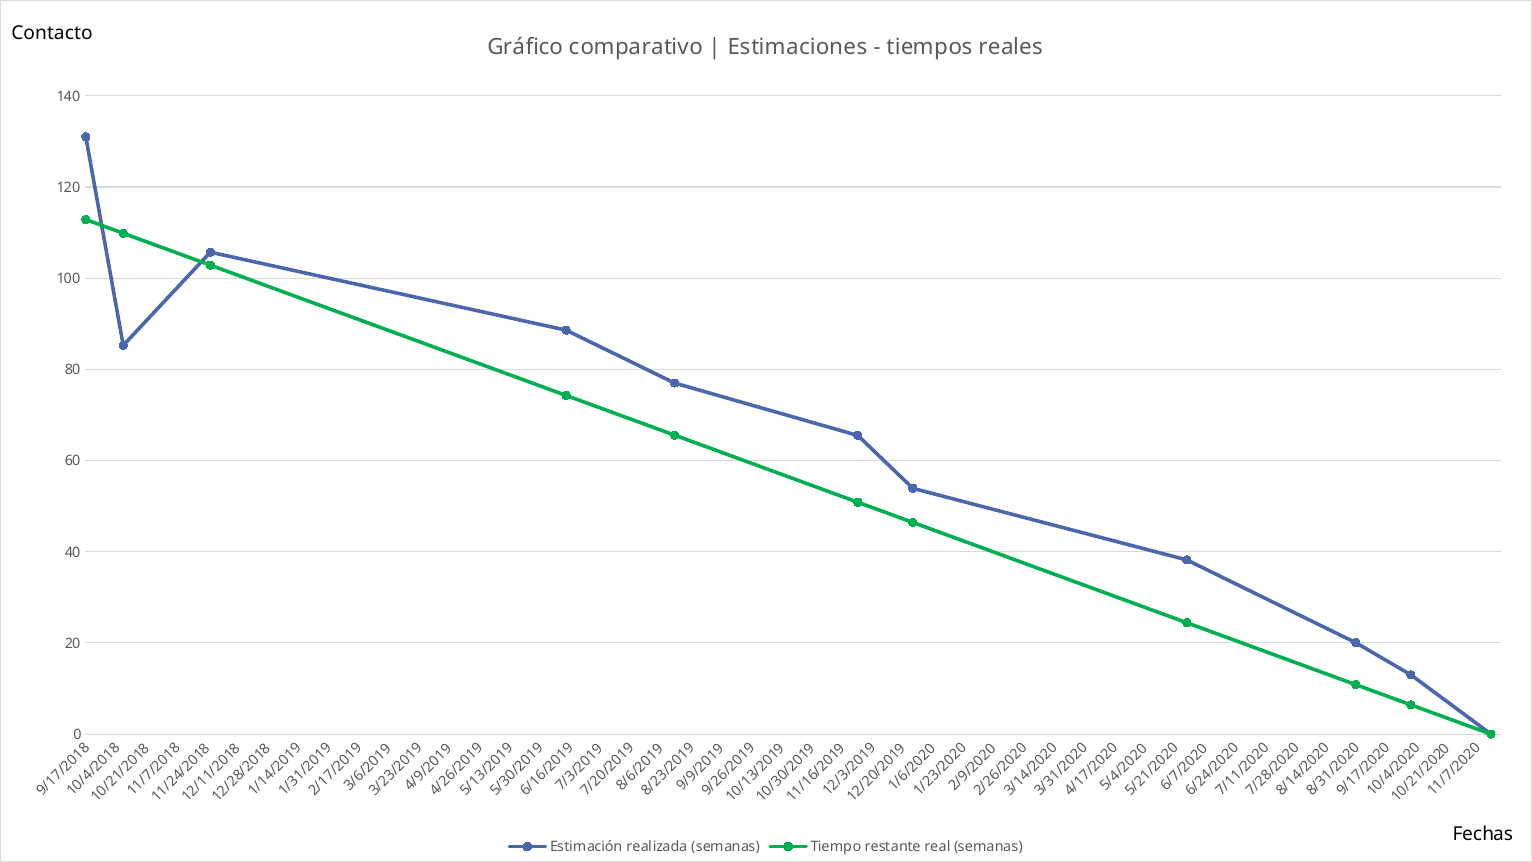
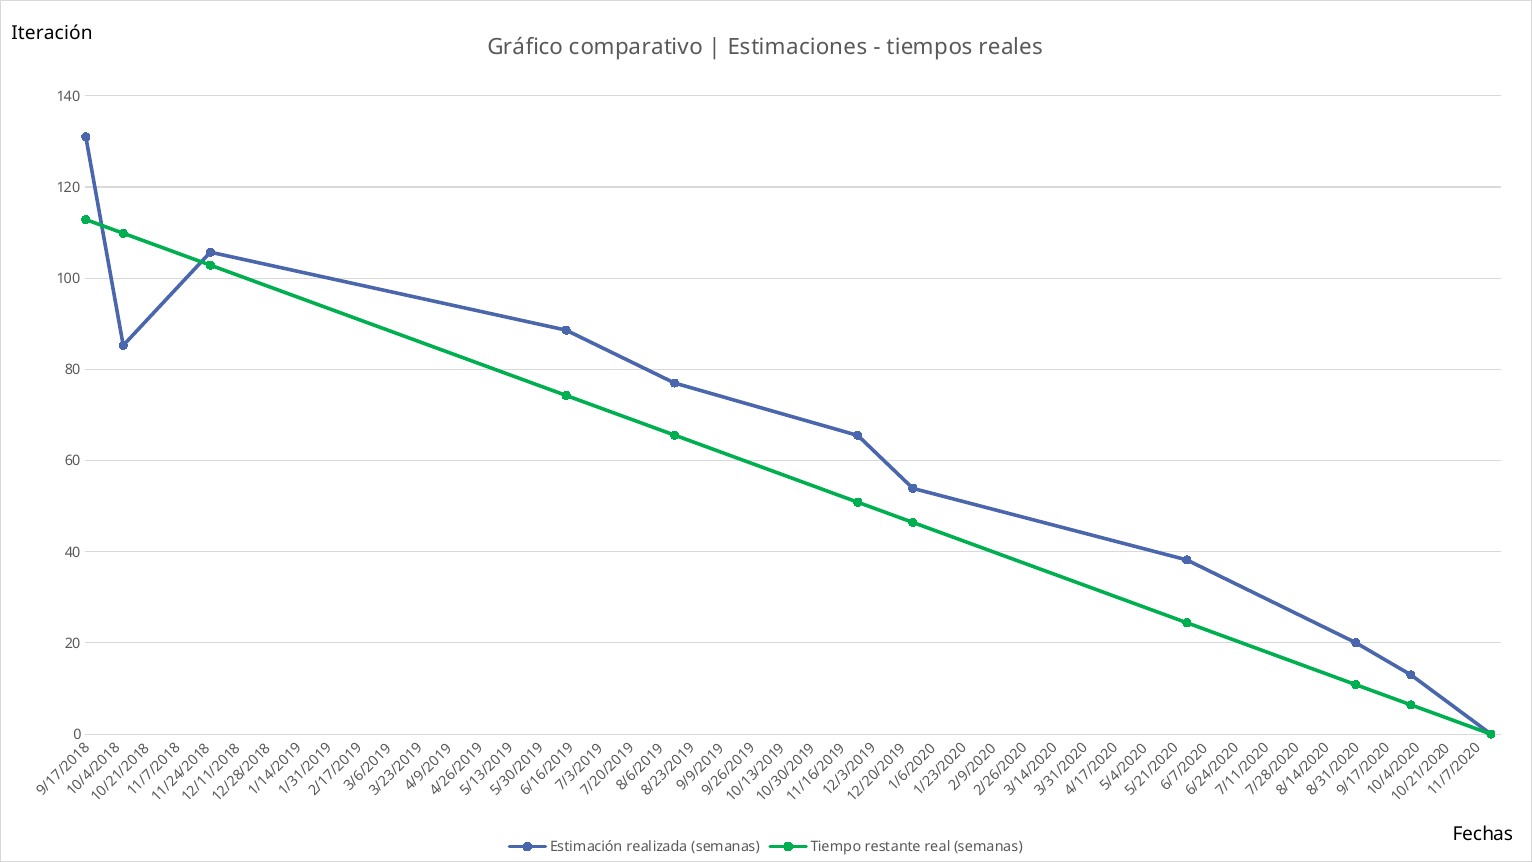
Contacto: Contacto -> Iteración
